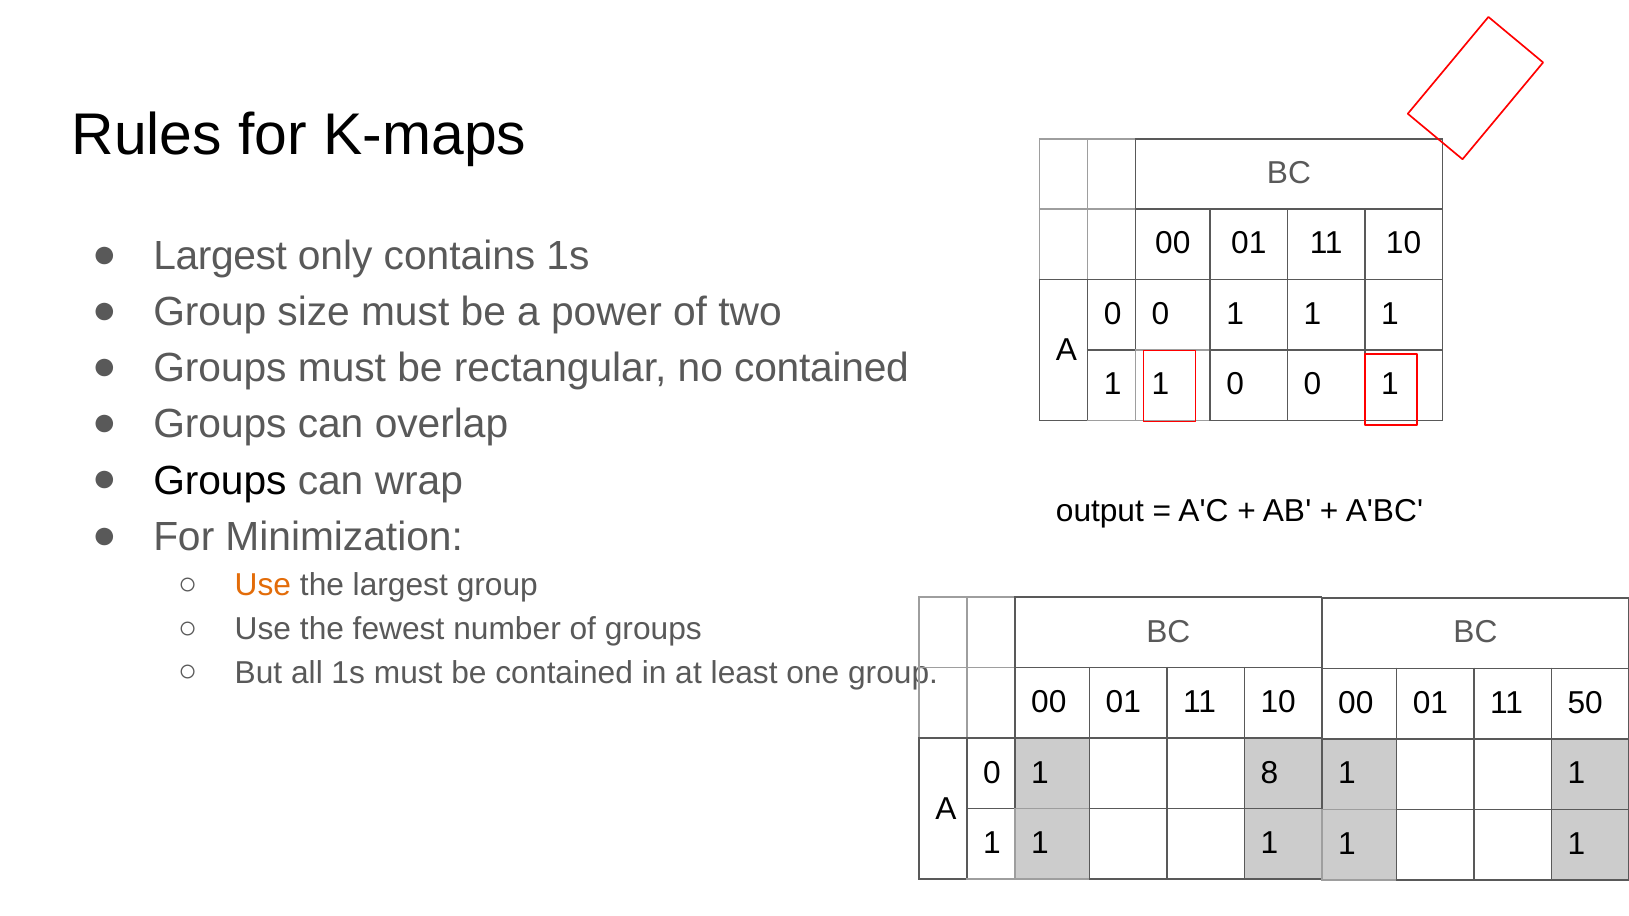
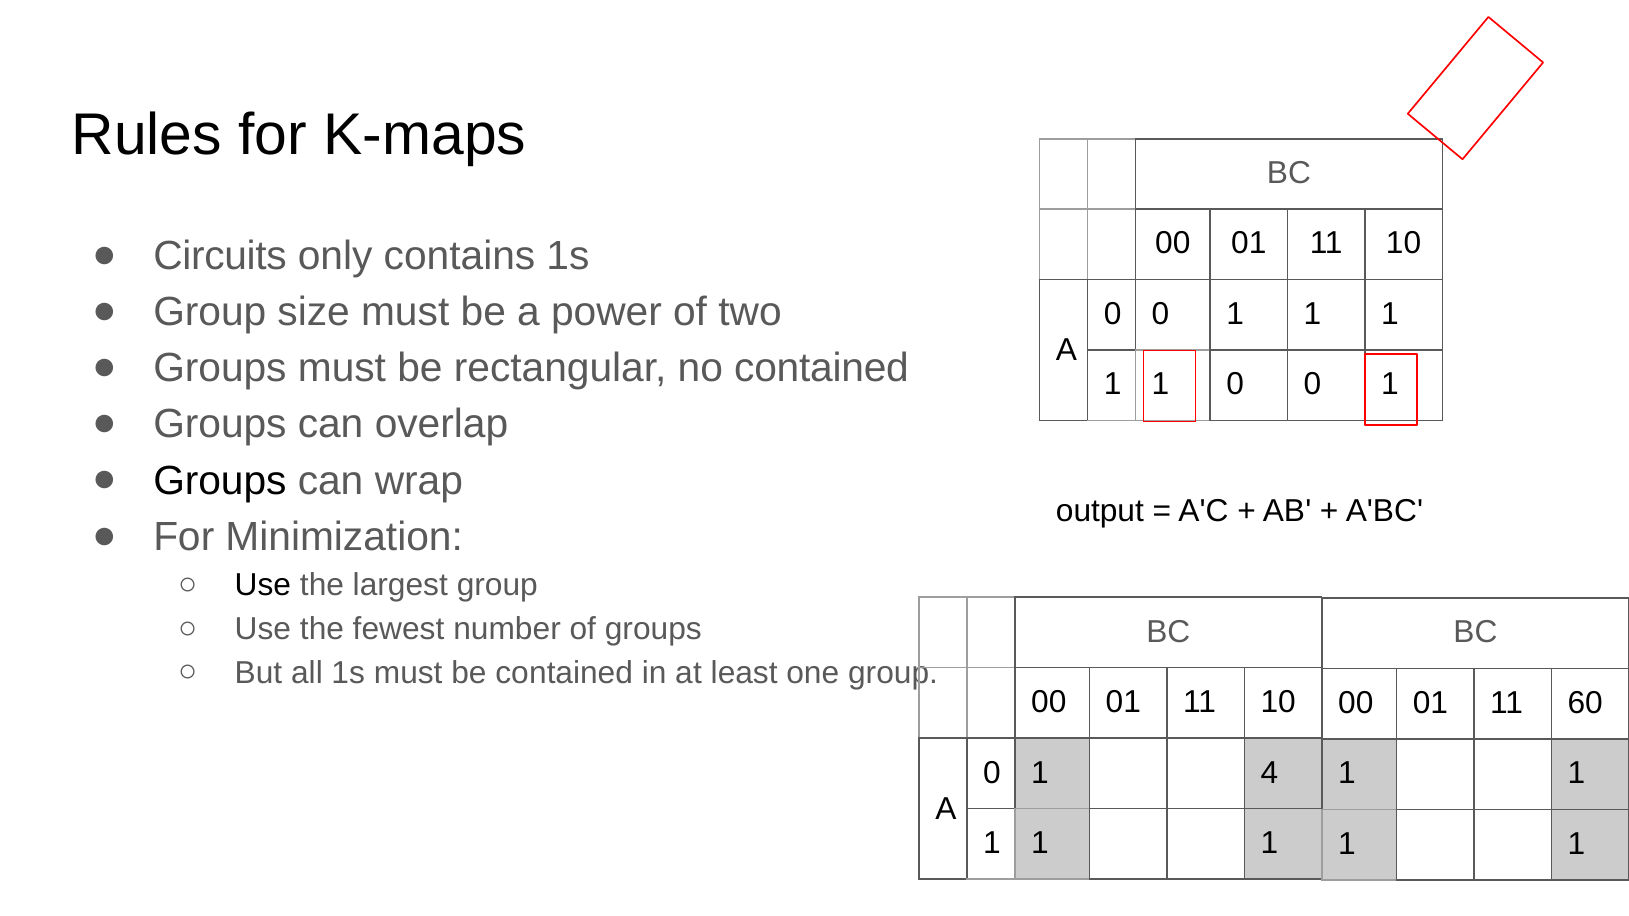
Largest at (220, 256): Largest -> Circuits
Use at (263, 586) colour: orange -> black
50: 50 -> 60
8: 8 -> 4
